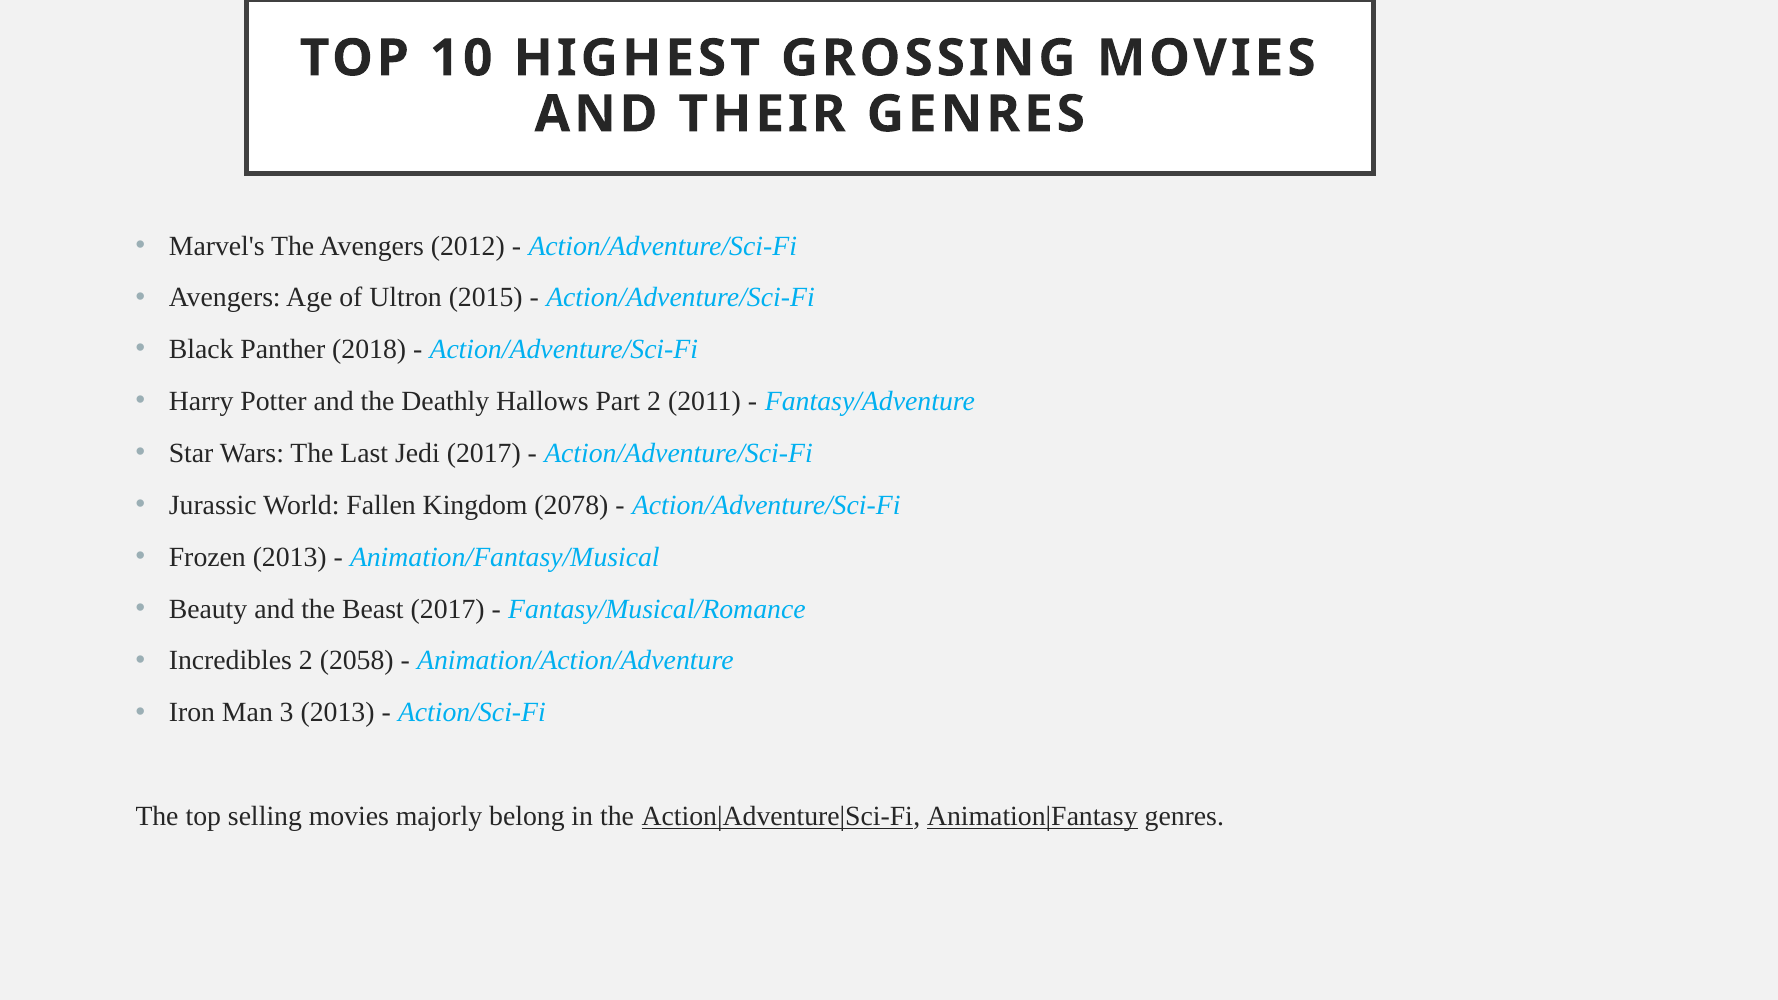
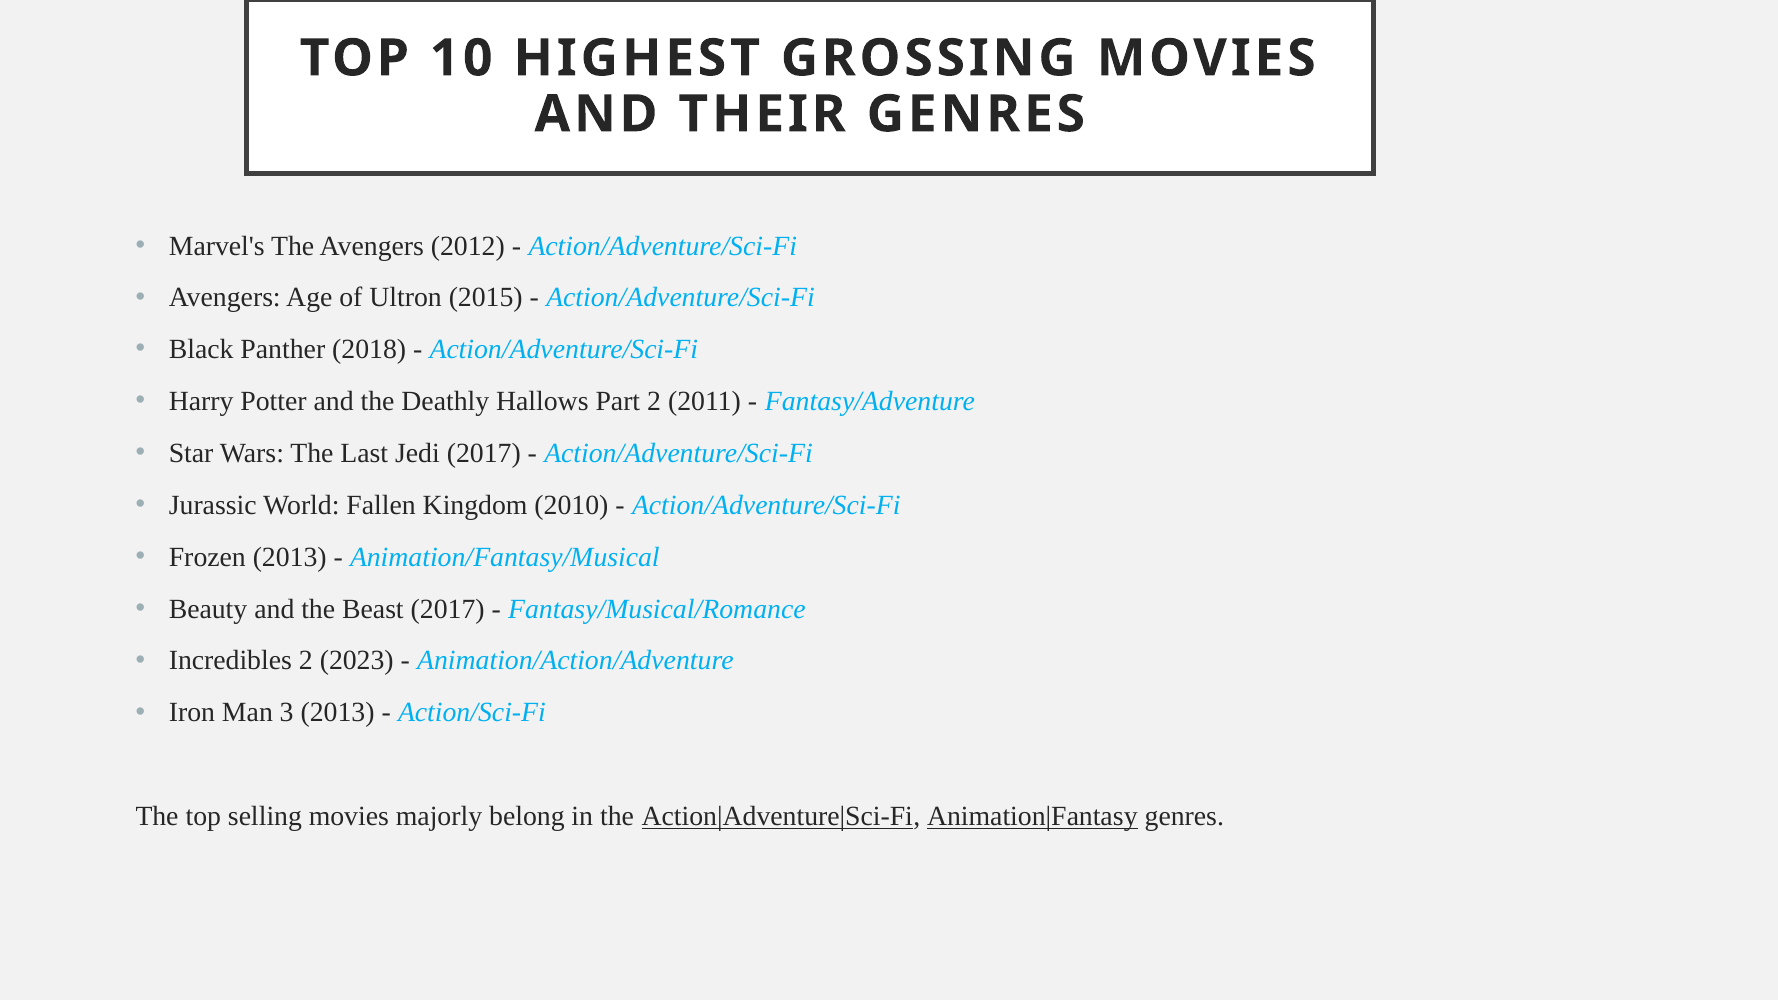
2078: 2078 -> 2010
2058: 2058 -> 2023
